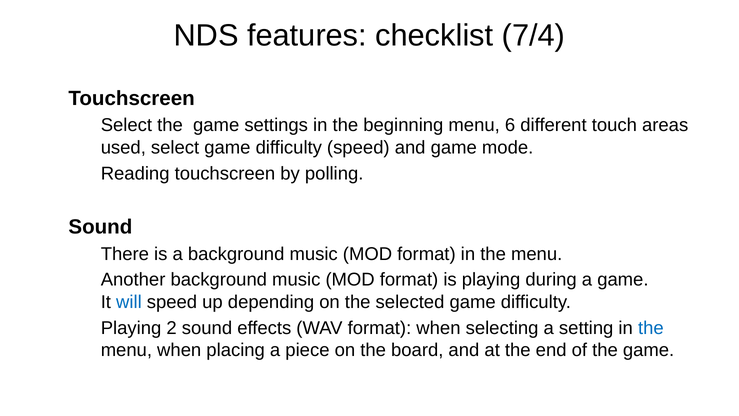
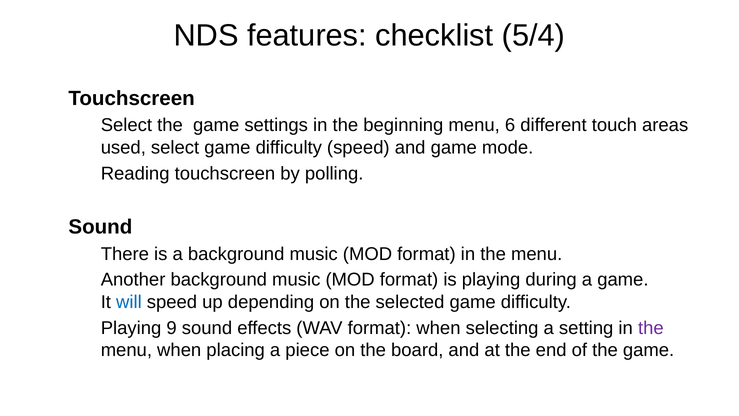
7/4: 7/4 -> 5/4
2: 2 -> 9
the at (651, 328) colour: blue -> purple
